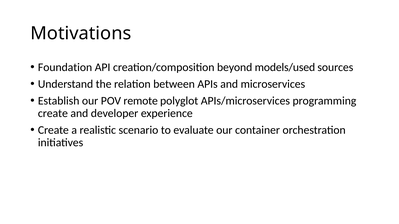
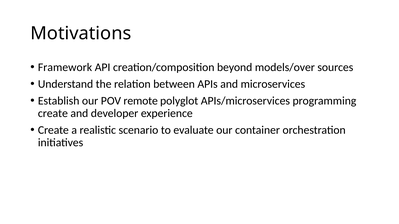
Foundation: Foundation -> Framework
models/used: models/used -> models/over
